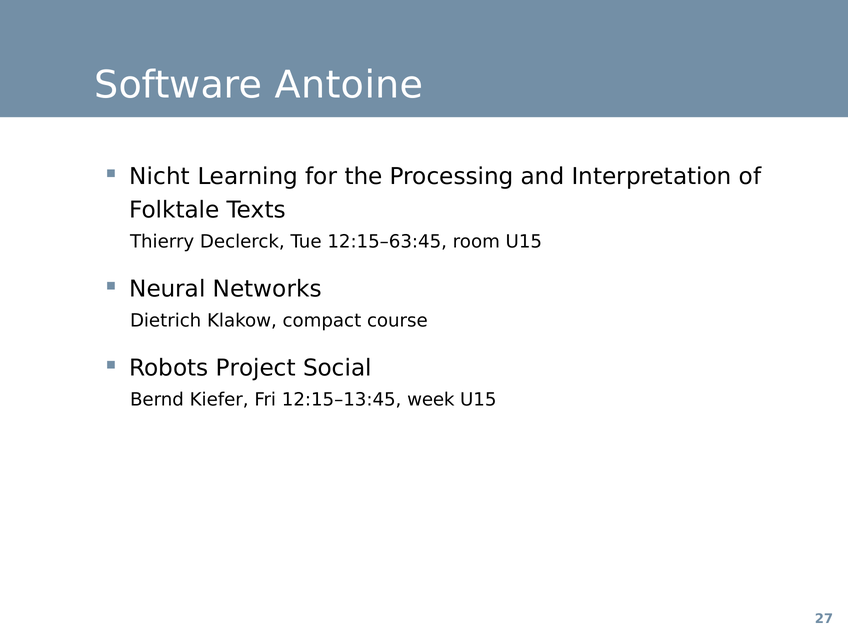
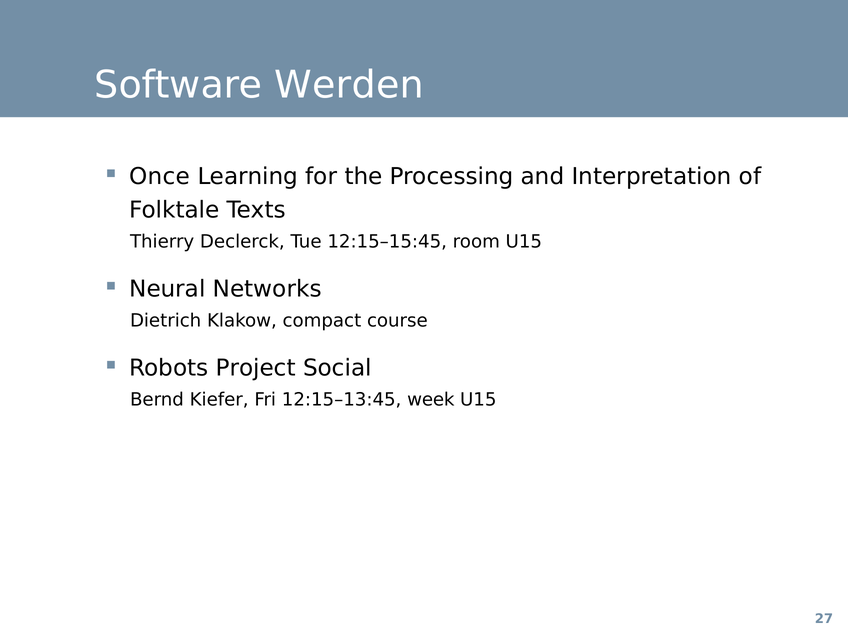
Antoine: Antoine -> Werden
Nicht: Nicht -> Once
12:15–63:45: 12:15–63:45 -> 12:15–15:45
